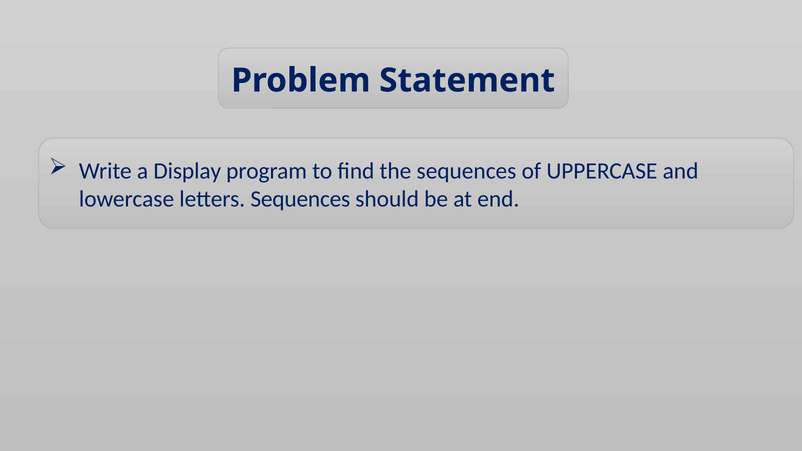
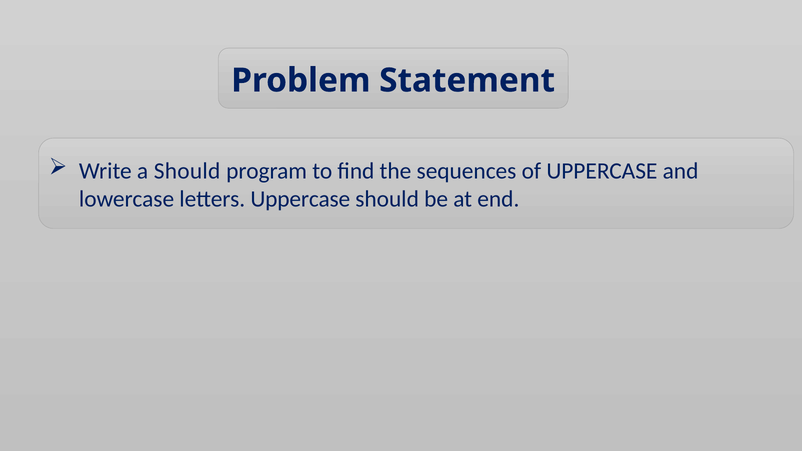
a Display: Display -> Should
letters Sequences: Sequences -> Uppercase
